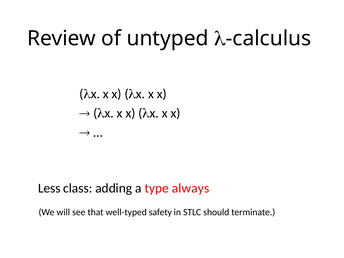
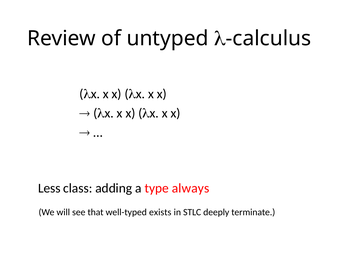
safety: safety -> exists
should: should -> deeply
